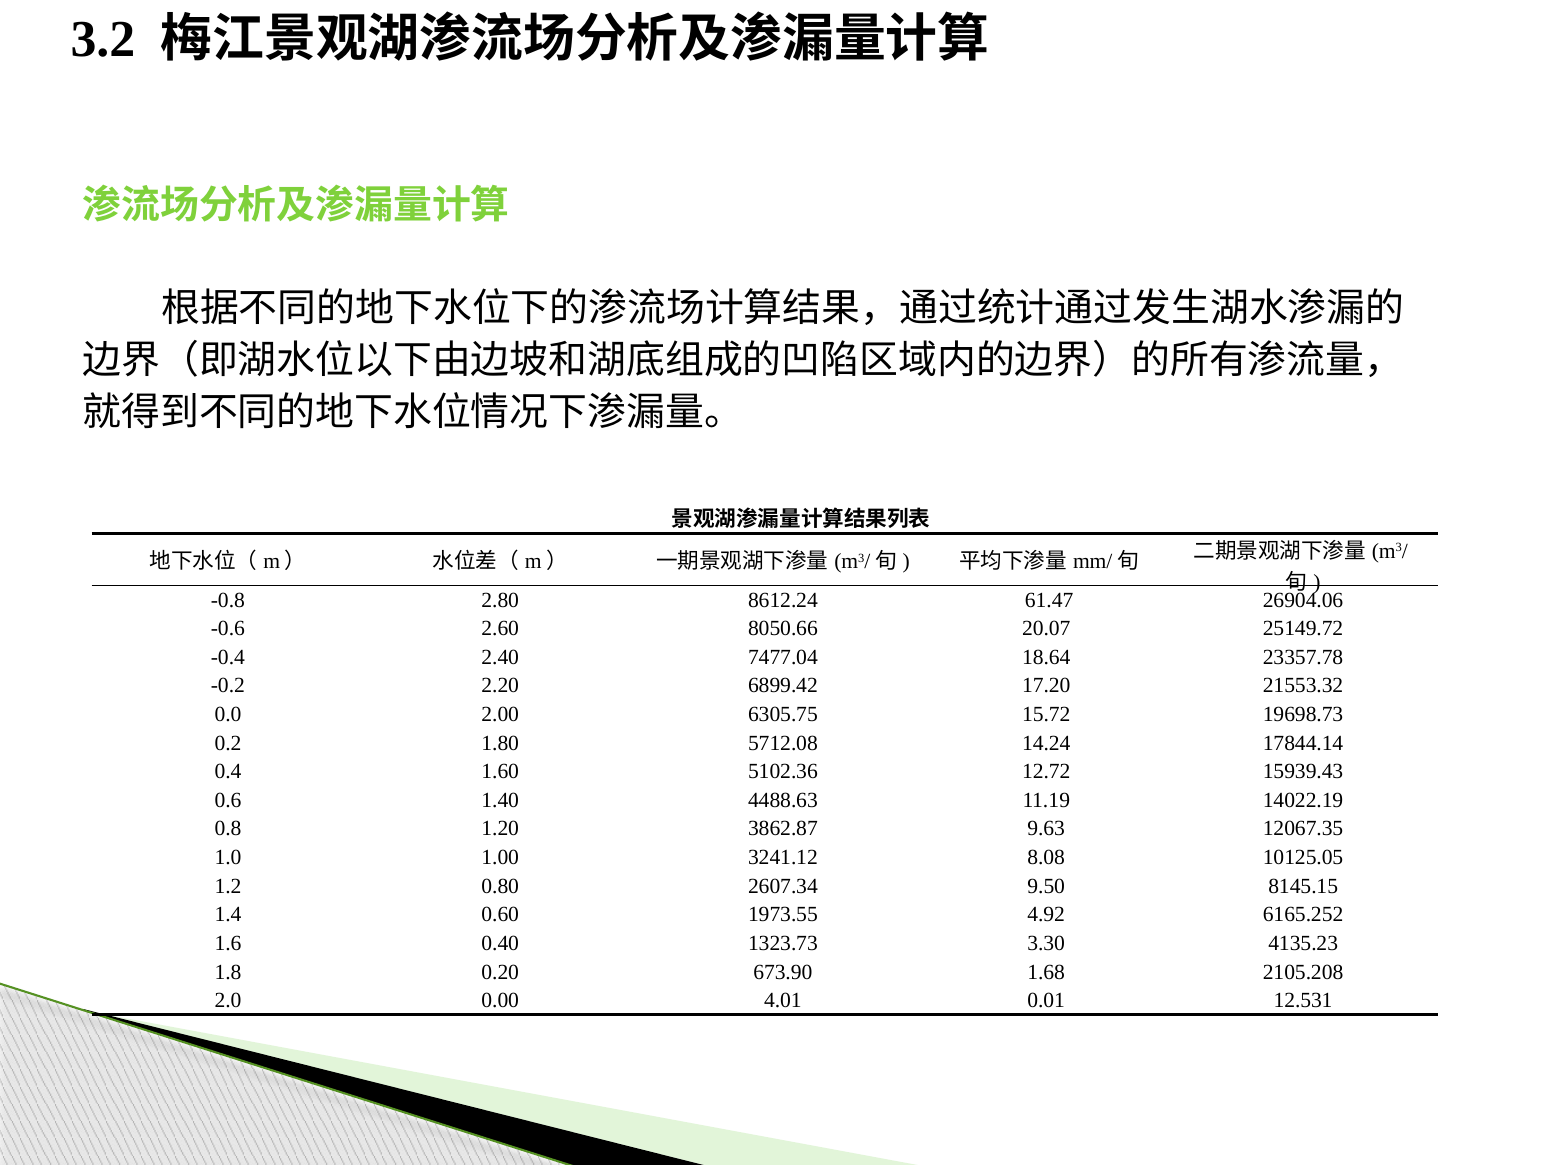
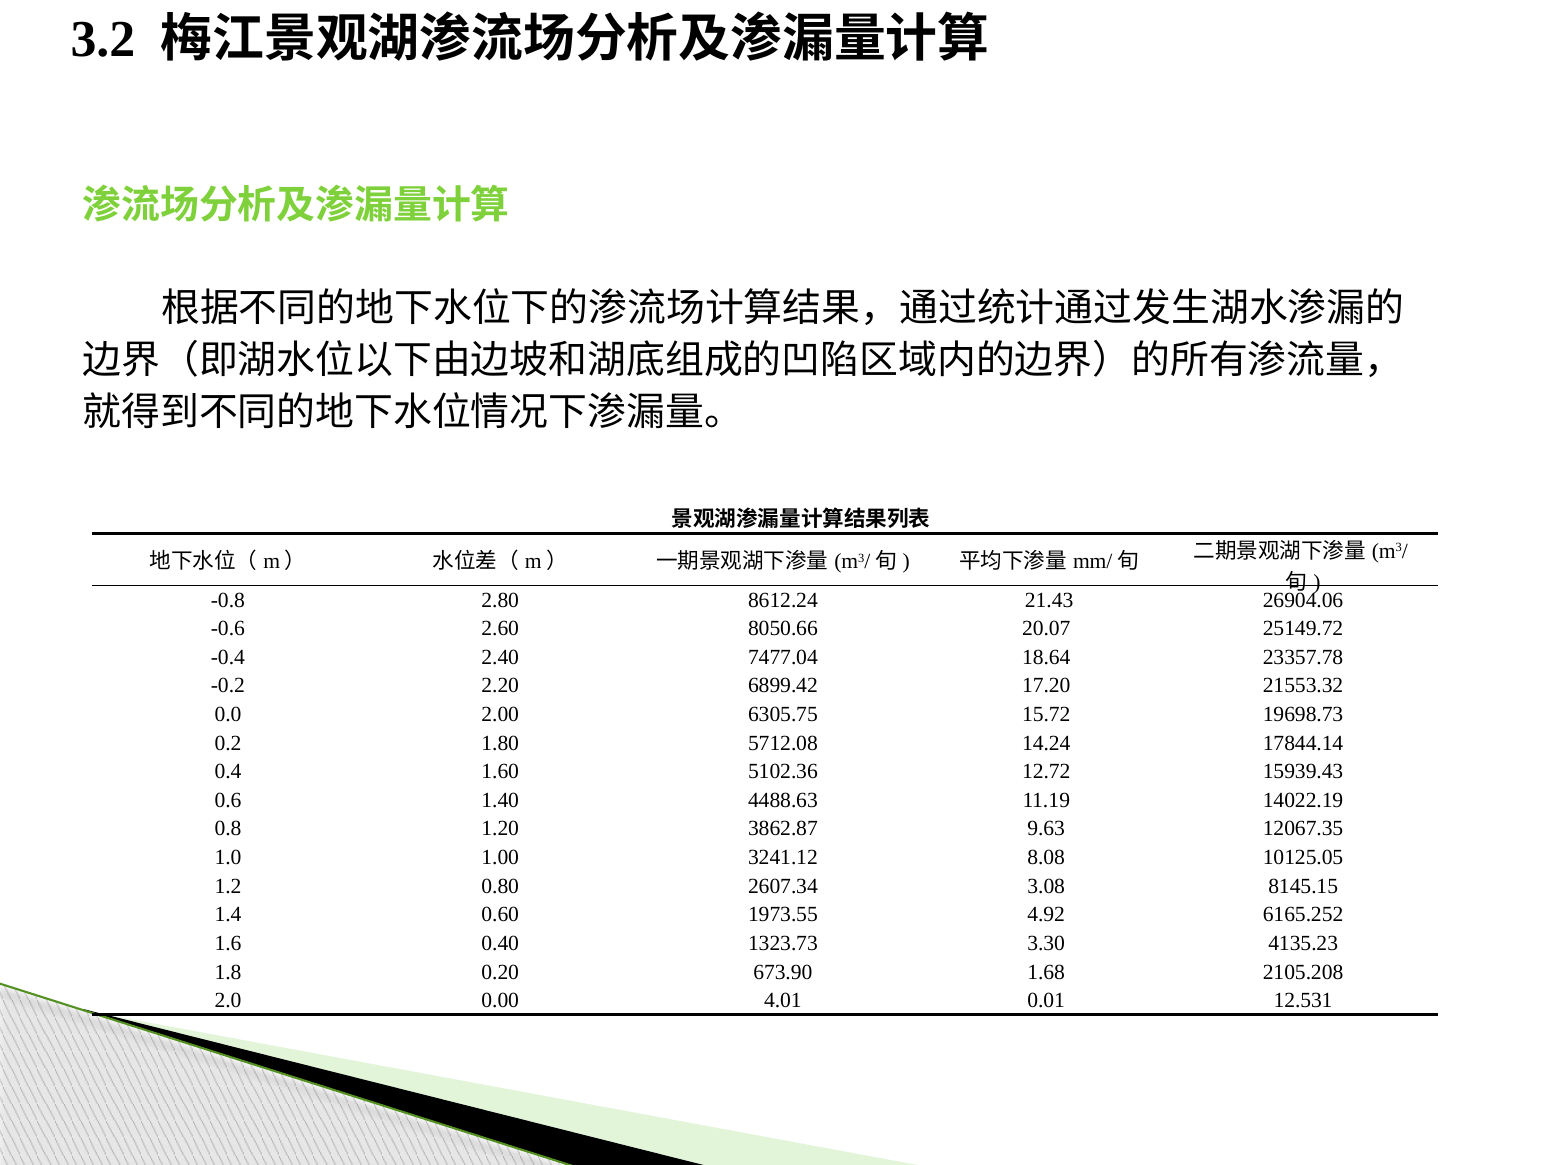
61.47: 61.47 -> 21.43
9.50: 9.50 -> 3.08
